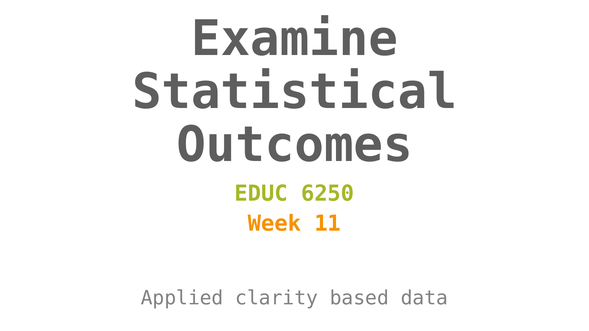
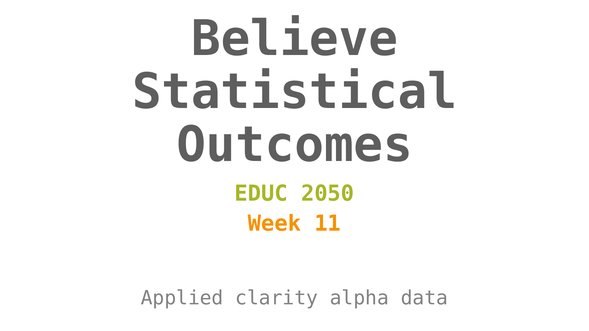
Examine: Examine -> Believe
6250: 6250 -> 2050
based: based -> alpha
